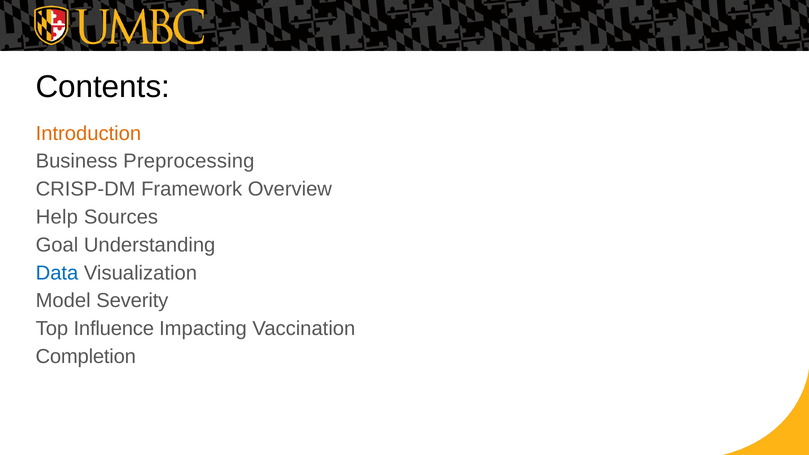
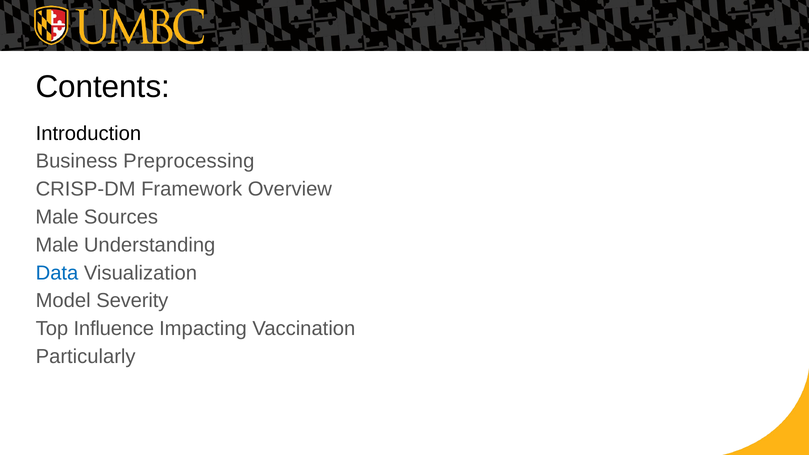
Introduction colour: orange -> black
Help at (57, 217): Help -> Male
Goal at (57, 245): Goal -> Male
Completion: Completion -> Particularly
